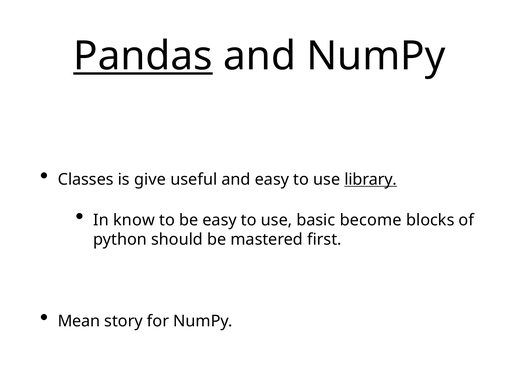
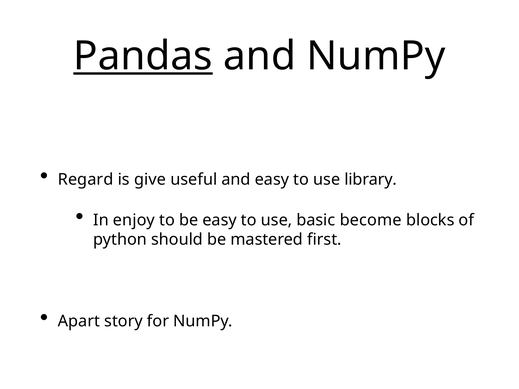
Classes: Classes -> Regard
library underline: present -> none
know: know -> enjoy
Mean: Mean -> Apart
